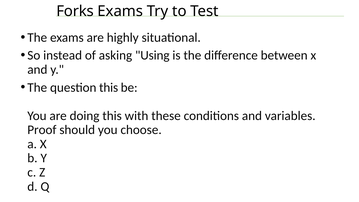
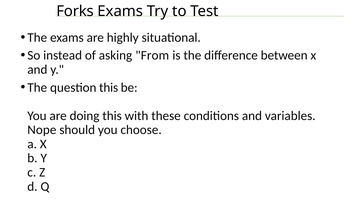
Using: Using -> From
Proof: Proof -> Nope
